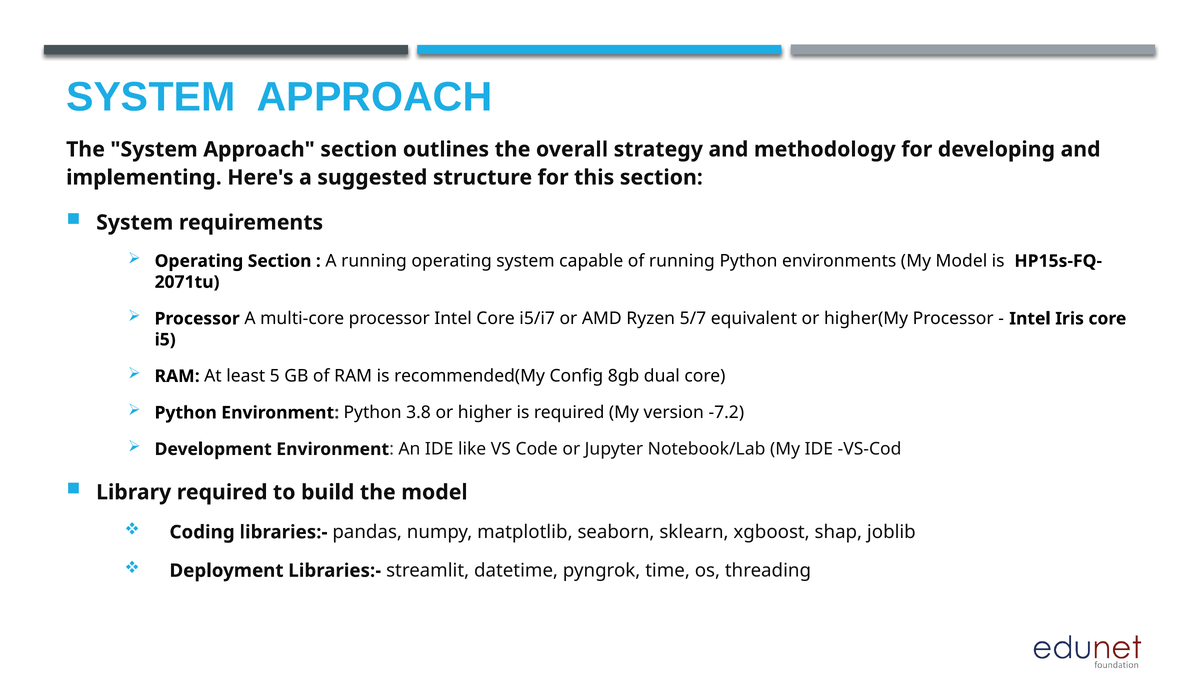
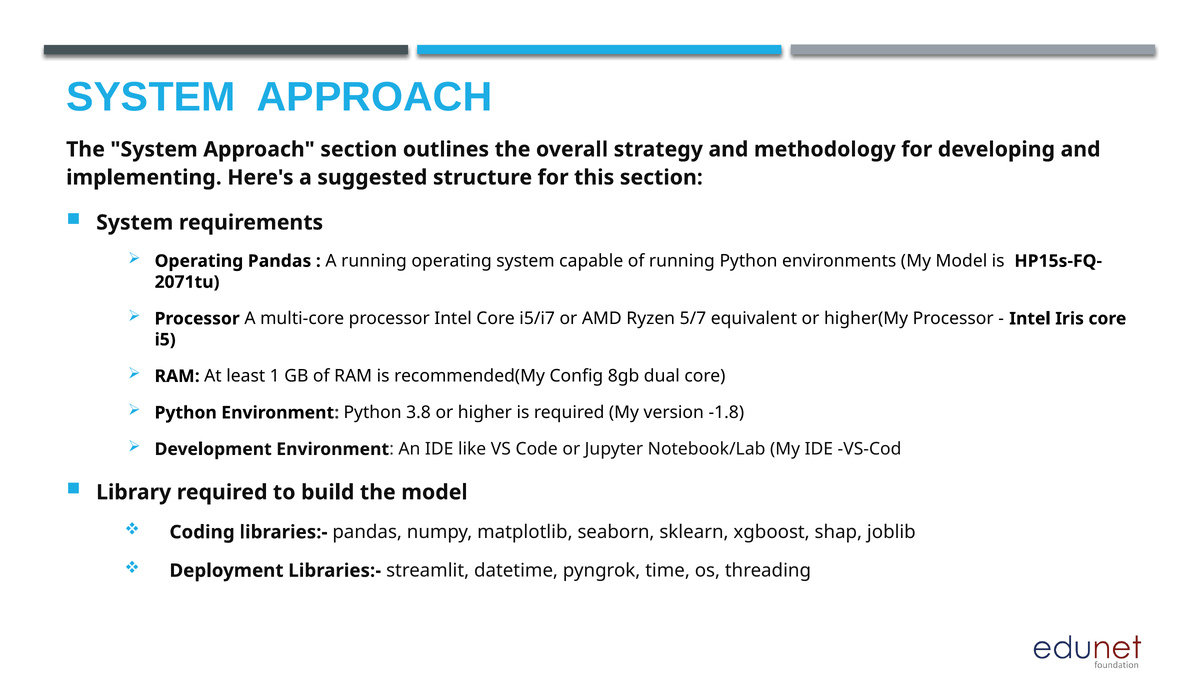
Operating Section: Section -> Pandas
5: 5 -> 1
-7.2: -7.2 -> -1.8
